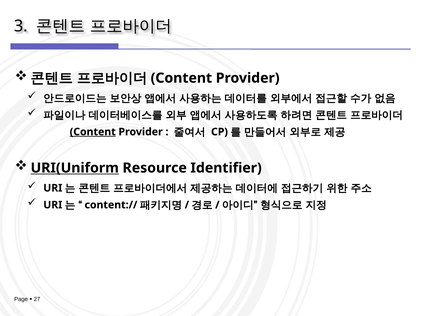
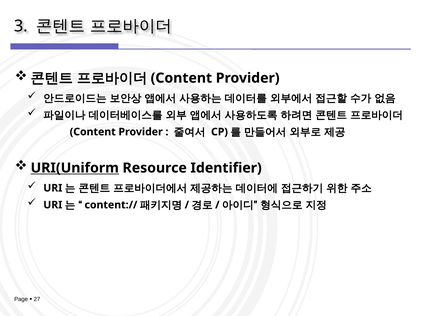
Content at (93, 132) underline: present -> none
